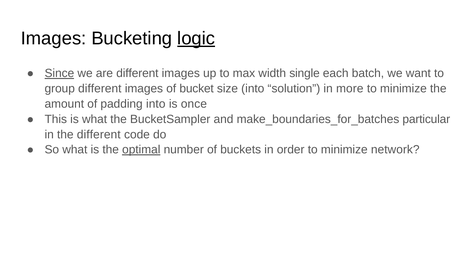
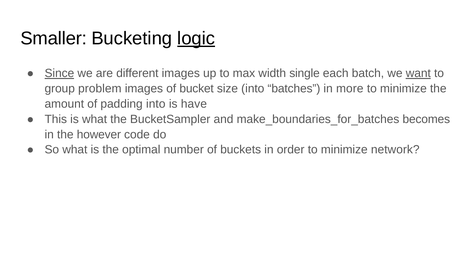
Images at (54, 38): Images -> Smaller
want underline: none -> present
group different: different -> problem
solution: solution -> batches
once: once -> have
particular: particular -> becomes
the different: different -> however
optimal underline: present -> none
